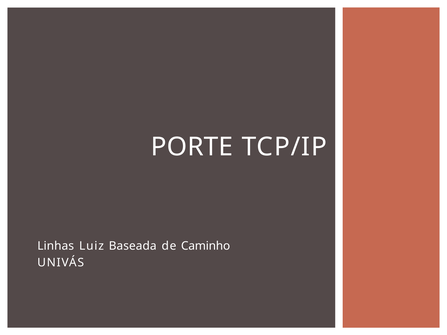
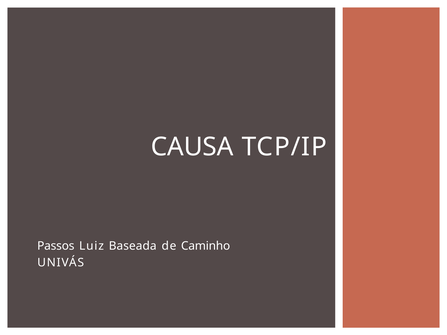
PORTE: PORTE -> CAUSA
Linhas: Linhas -> Passos
